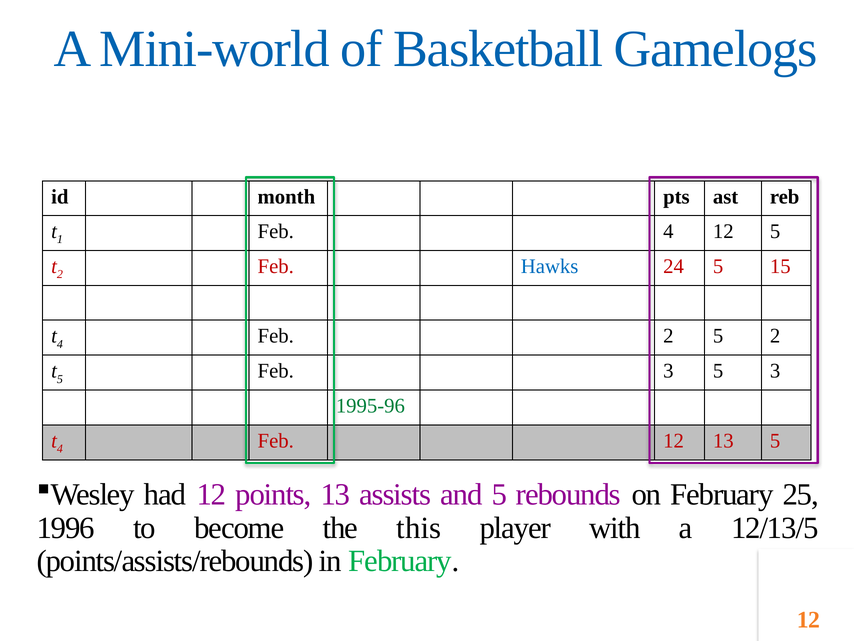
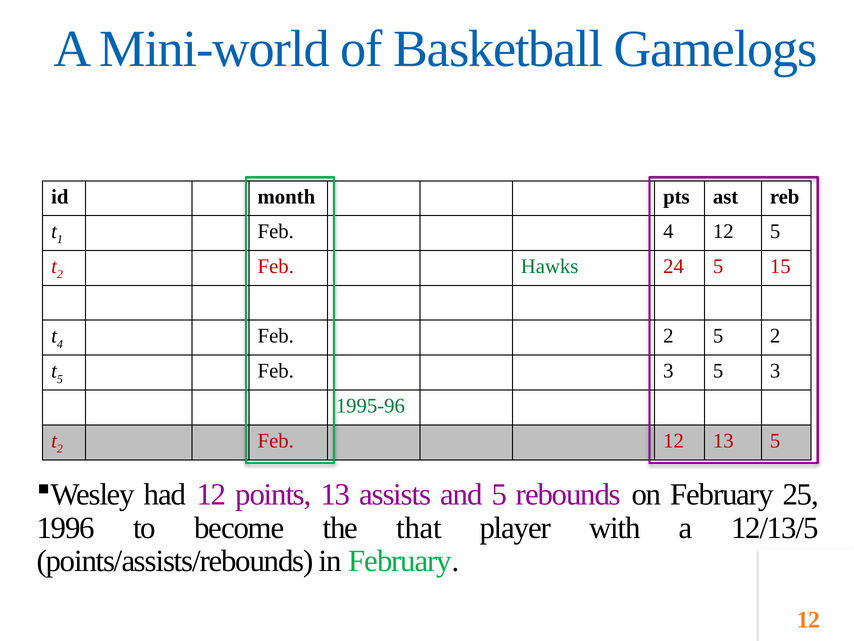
Hawks at (550, 266) colour: blue -> green
4 at (60, 449): 4 -> 2
this: this -> that
